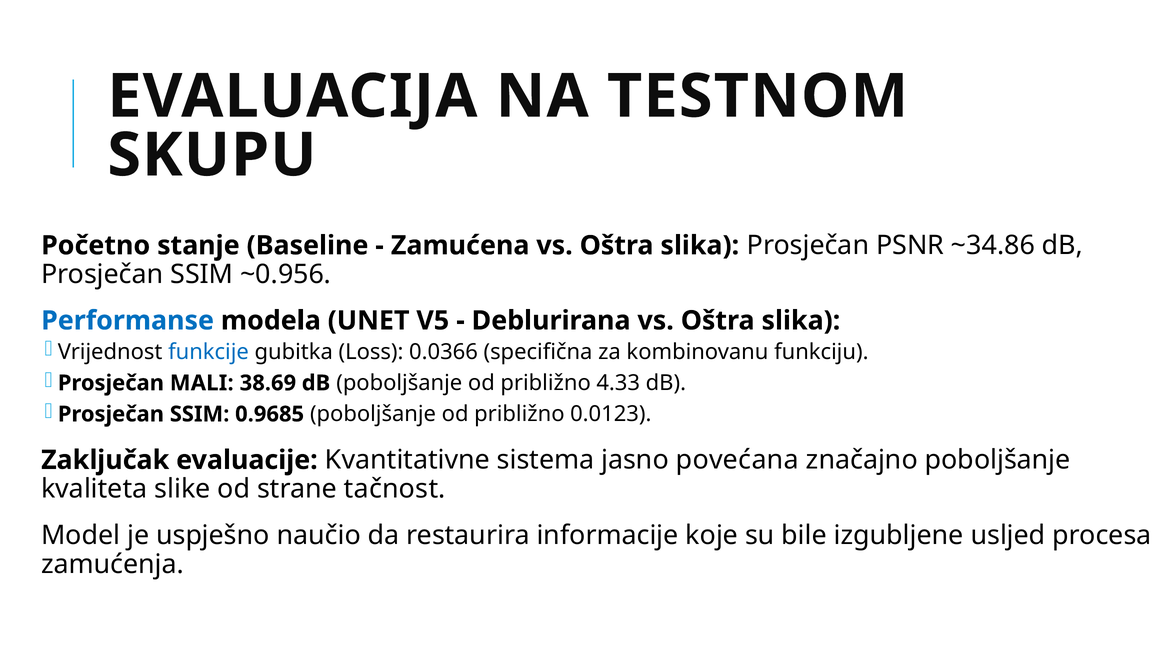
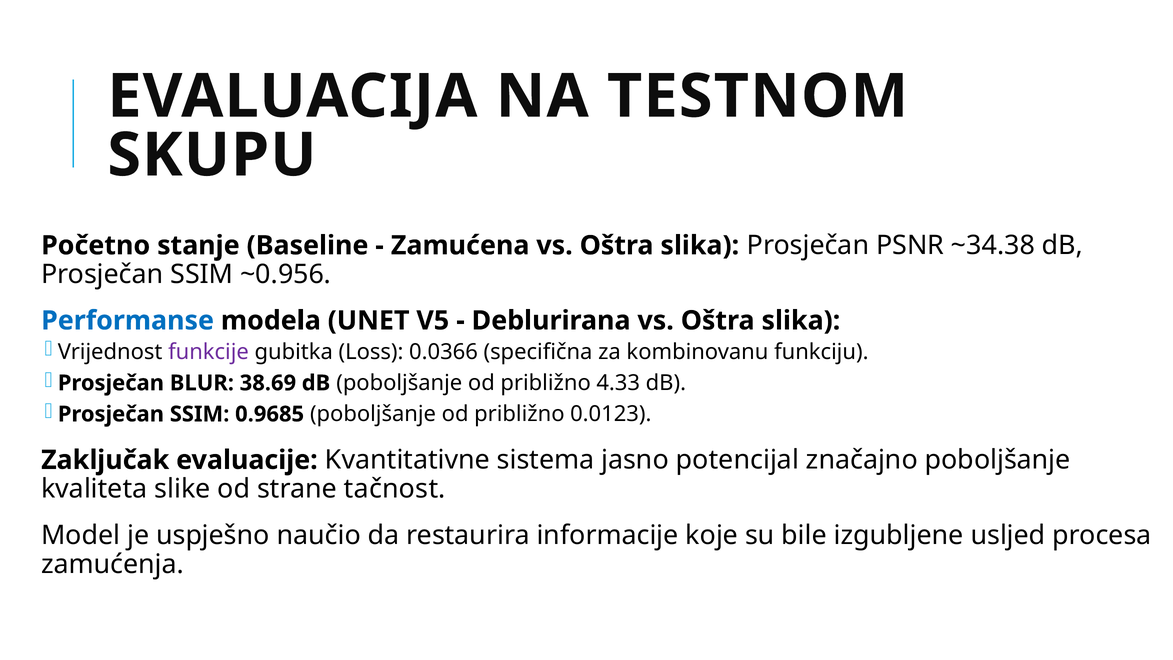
~34.86: ~34.86 -> ~34.38
funkcije colour: blue -> purple
MALI: MALI -> BLUR
povećana: povećana -> potencijal
